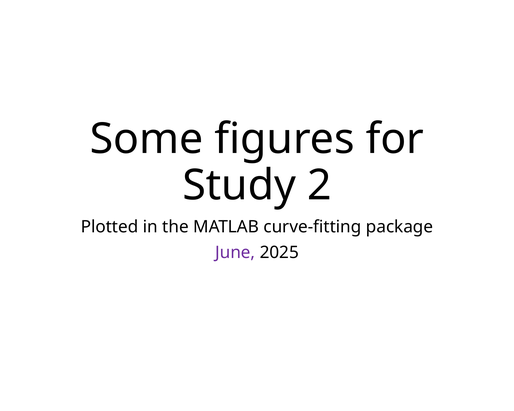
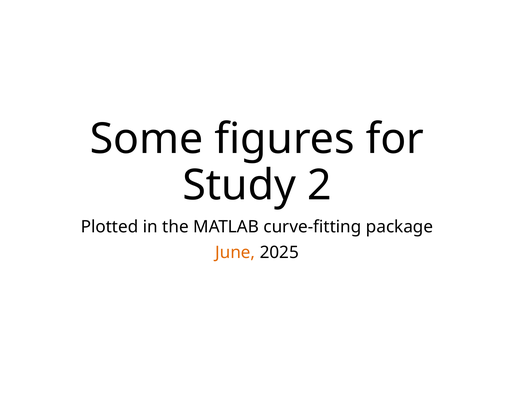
June colour: purple -> orange
